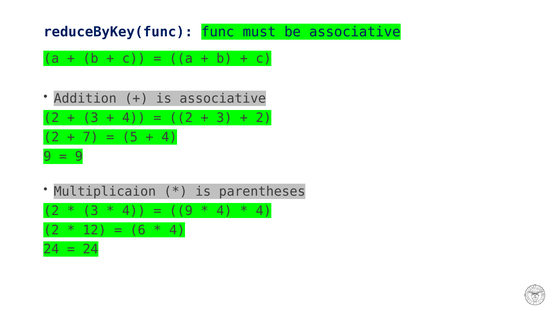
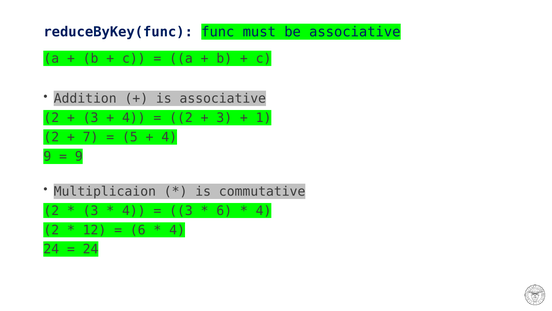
2 at (264, 118): 2 -> 1
parentheses: parentheses -> commutative
9 at (181, 210): 9 -> 3
4 at (224, 210): 4 -> 6
